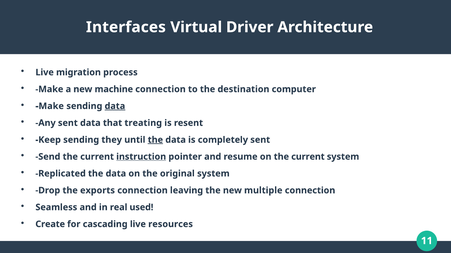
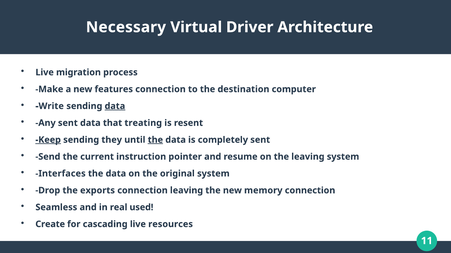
Interfaces: Interfaces -> Necessary
machine: machine -> features
Make at (50, 106): Make -> Write
Keep underline: none -> present
instruction underline: present -> none
on the current: current -> leaving
Replicated: Replicated -> Interfaces
multiple: multiple -> memory
